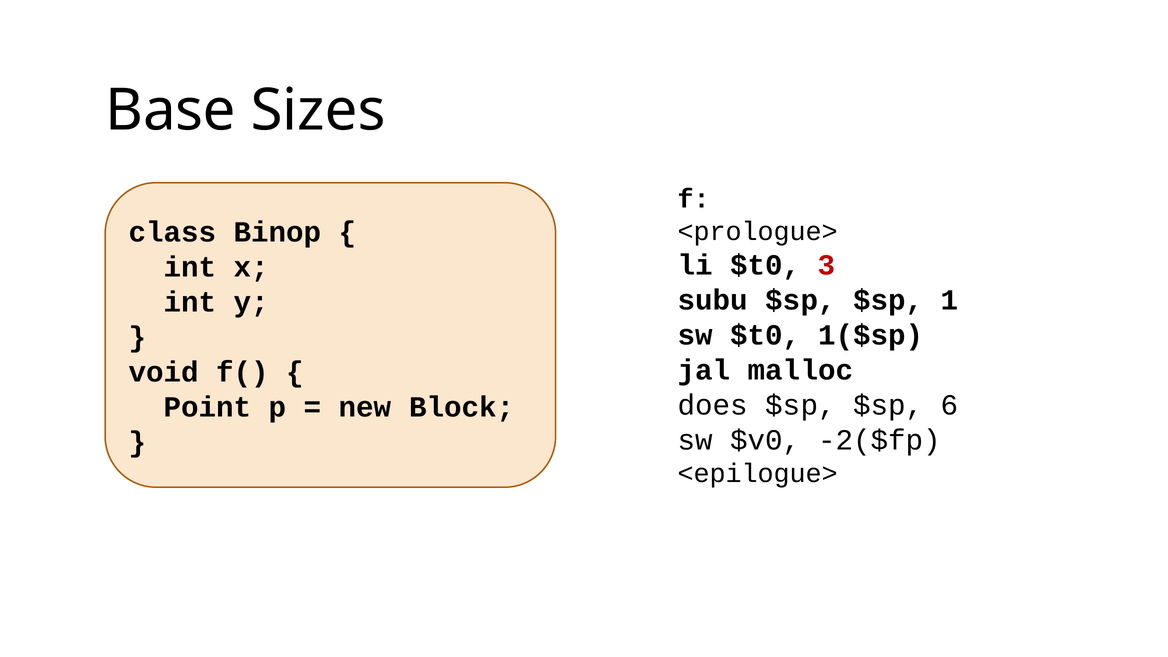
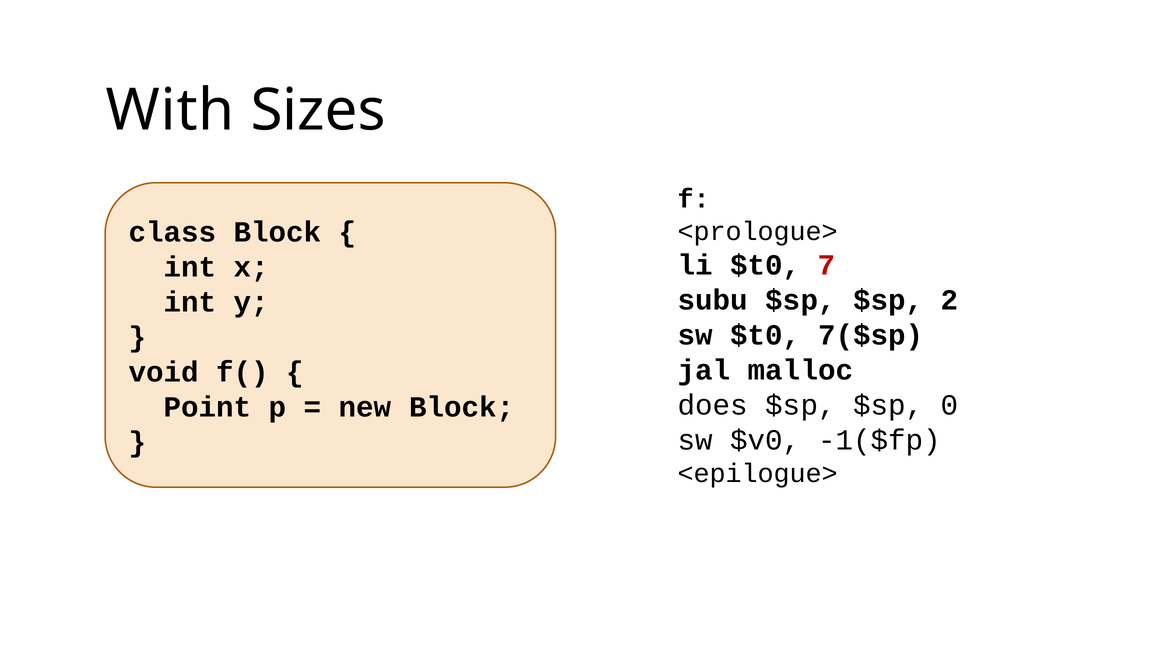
Base: Base -> With
class Binop: Binop -> Block
3: 3 -> 7
1: 1 -> 2
1($sp: 1($sp -> 7($sp
6: 6 -> 0
-2($fp: -2($fp -> -1($fp
